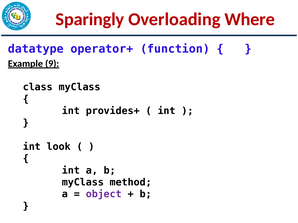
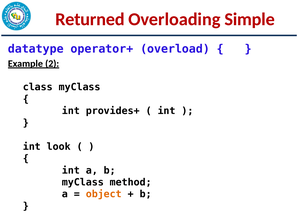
Sparingly: Sparingly -> Returned
Where: Where -> Simple
function: function -> overload
9: 9 -> 2
object colour: purple -> orange
